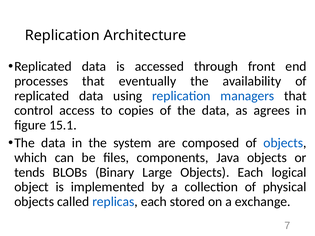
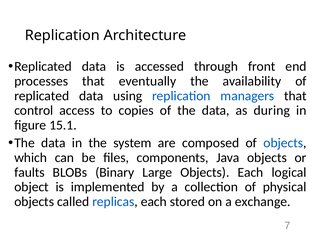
agrees: agrees -> during
tends: tends -> faults
